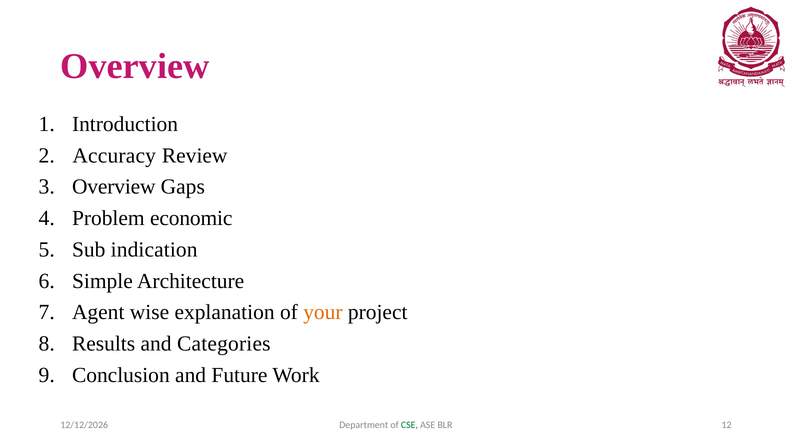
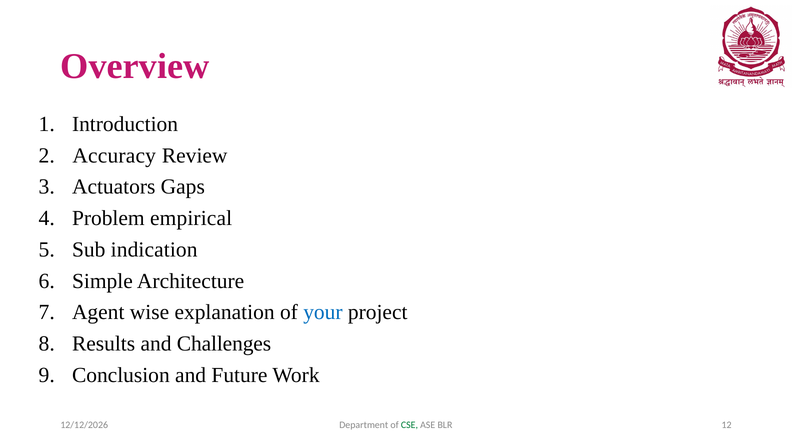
Overview at (114, 187): Overview -> Actuators
economic: economic -> empirical
your colour: orange -> blue
Categories: Categories -> Challenges
